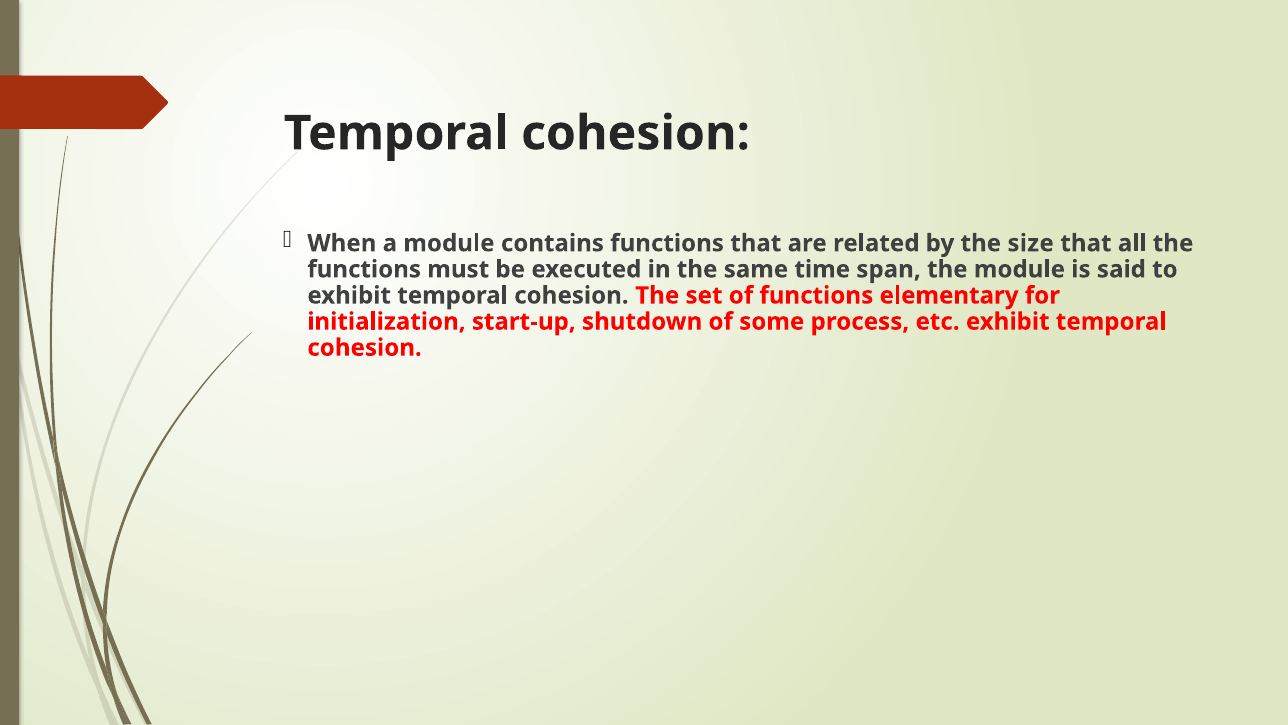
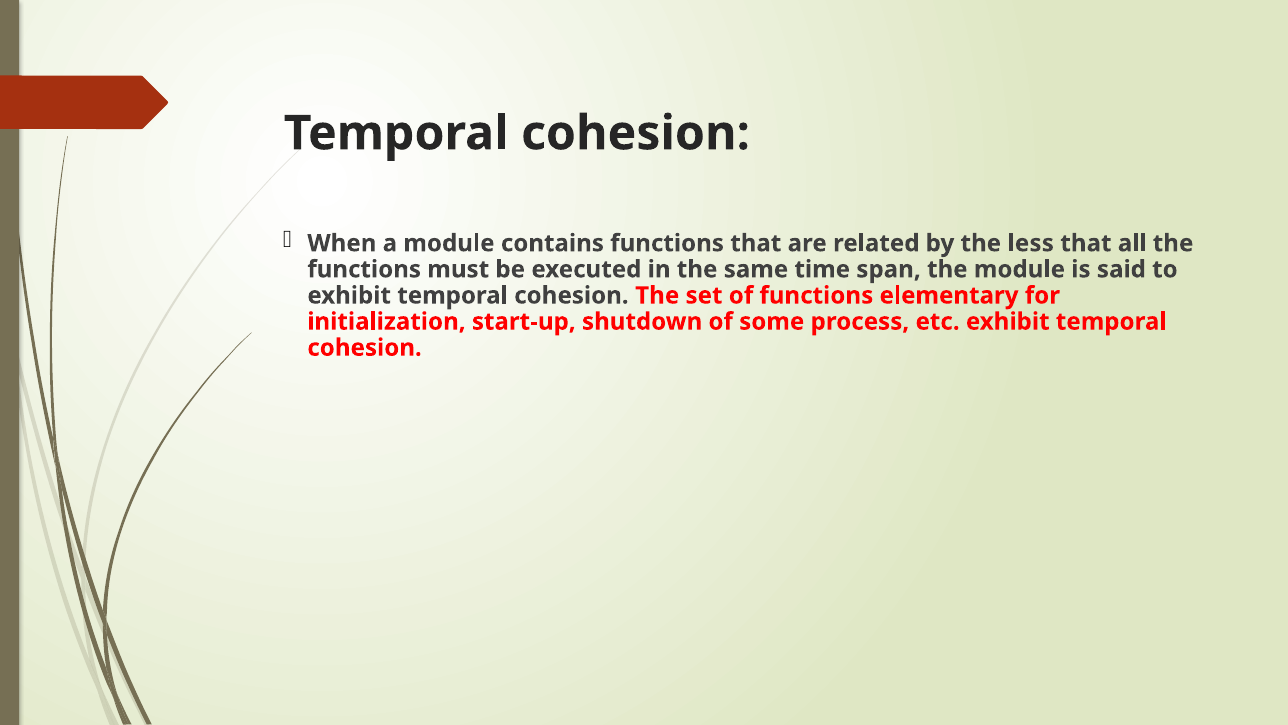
size: size -> less
